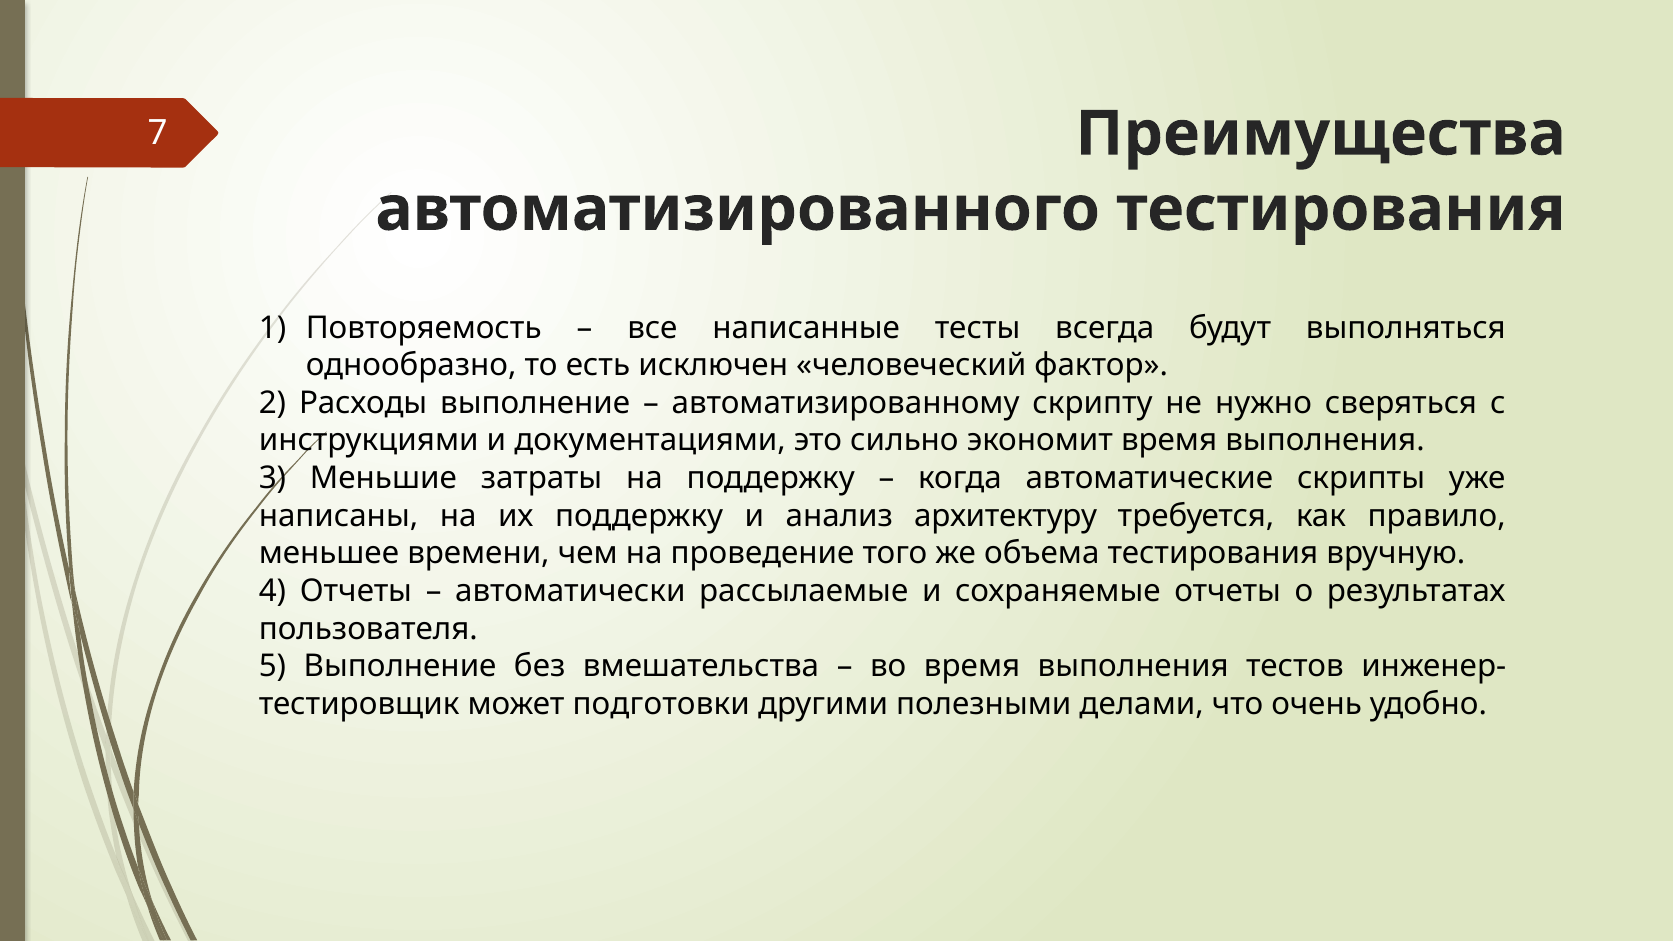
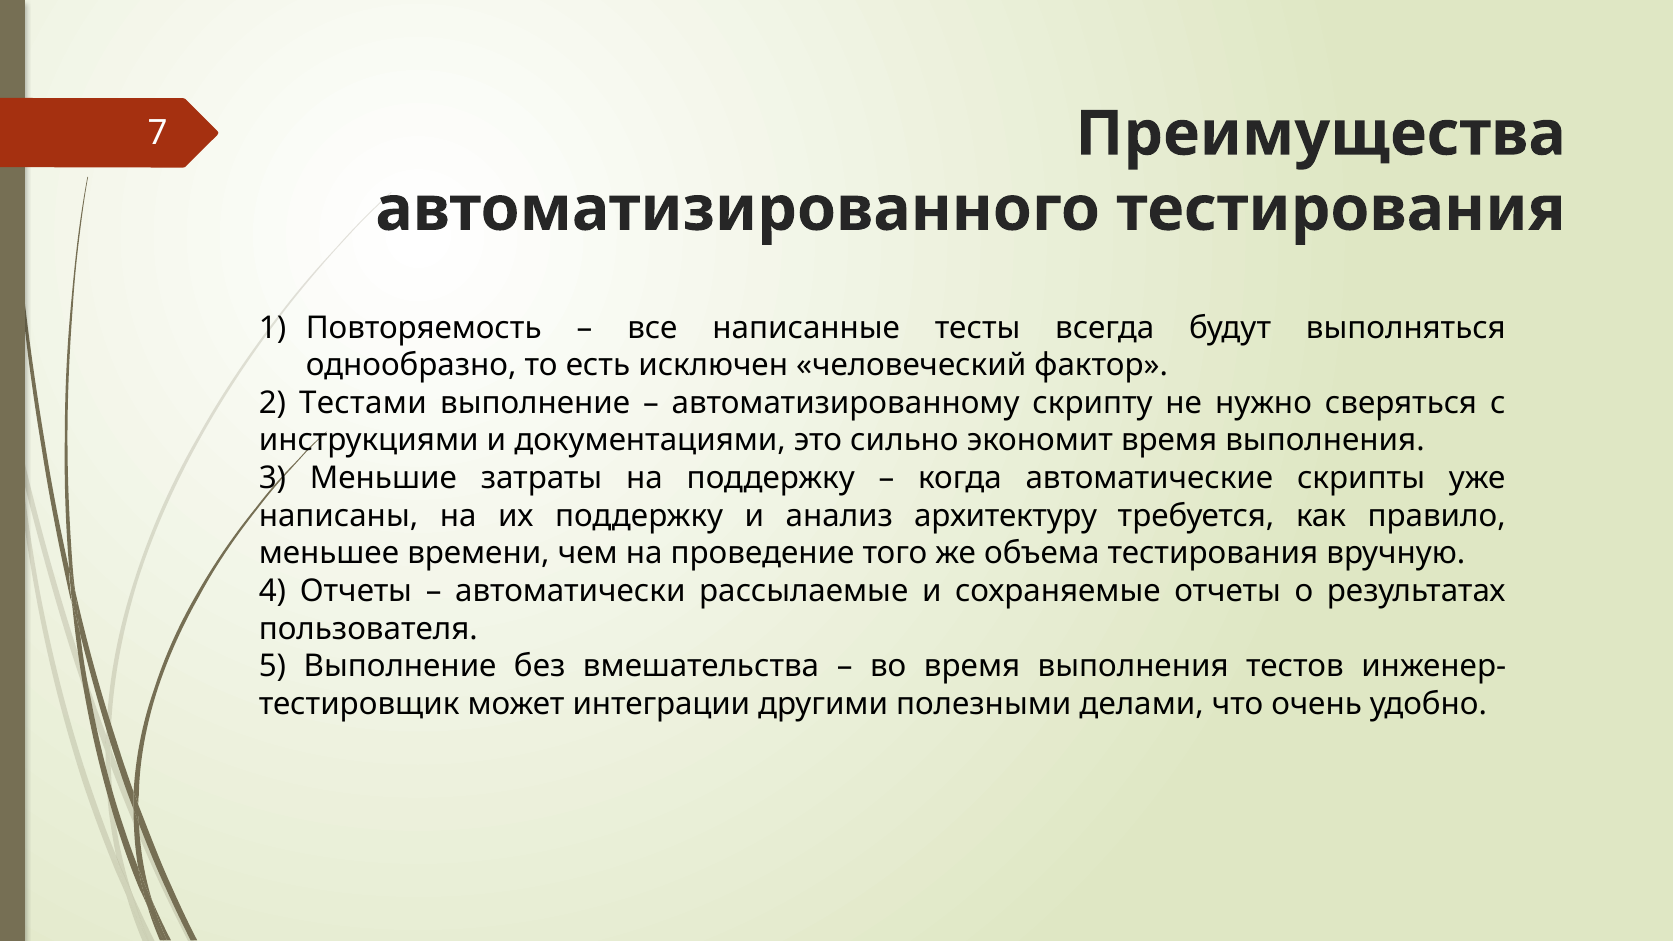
Расходы: Расходы -> Тестами
подготовки: подготовки -> интеграции
